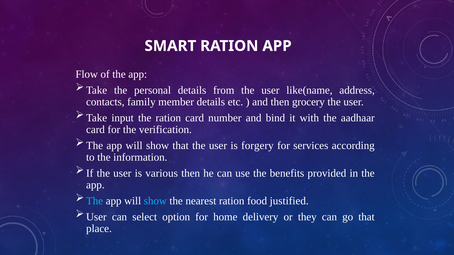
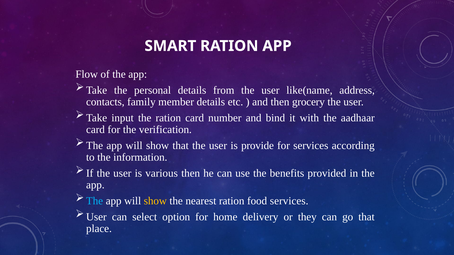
forgery: forgery -> provide
show at (155, 201) colour: light blue -> yellow
food justified: justified -> services
